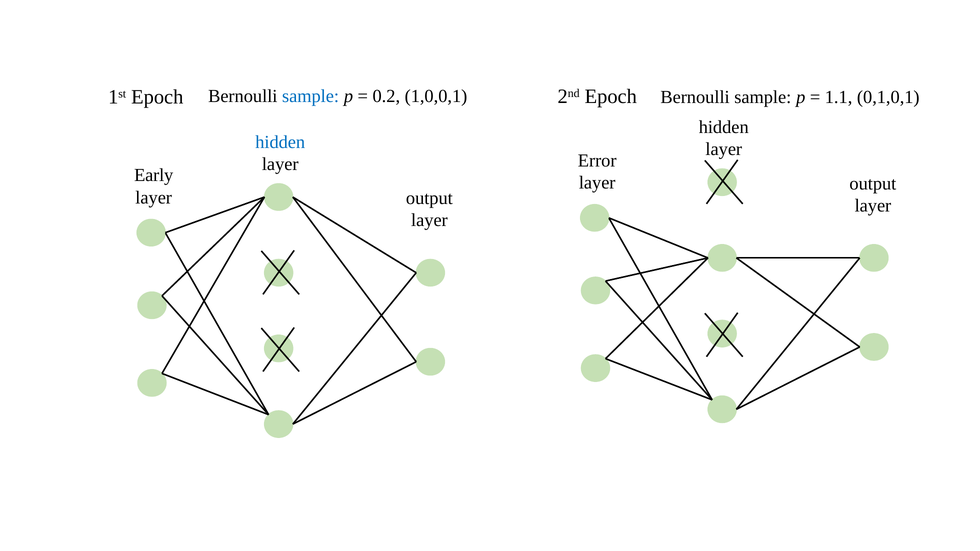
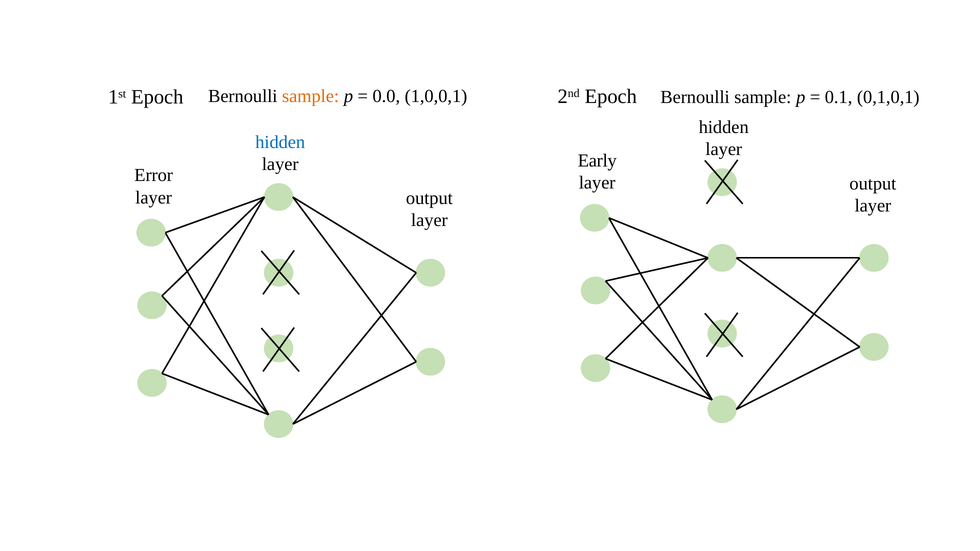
1.1: 1.1 -> 0.1
sample at (311, 96) colour: blue -> orange
0.2: 0.2 -> 0.0
Error: Error -> Early
Early: Early -> Error
